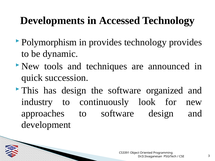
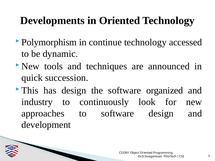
in Accessed: Accessed -> Oriented
in provides: provides -> continue
technology provides: provides -> accessed
